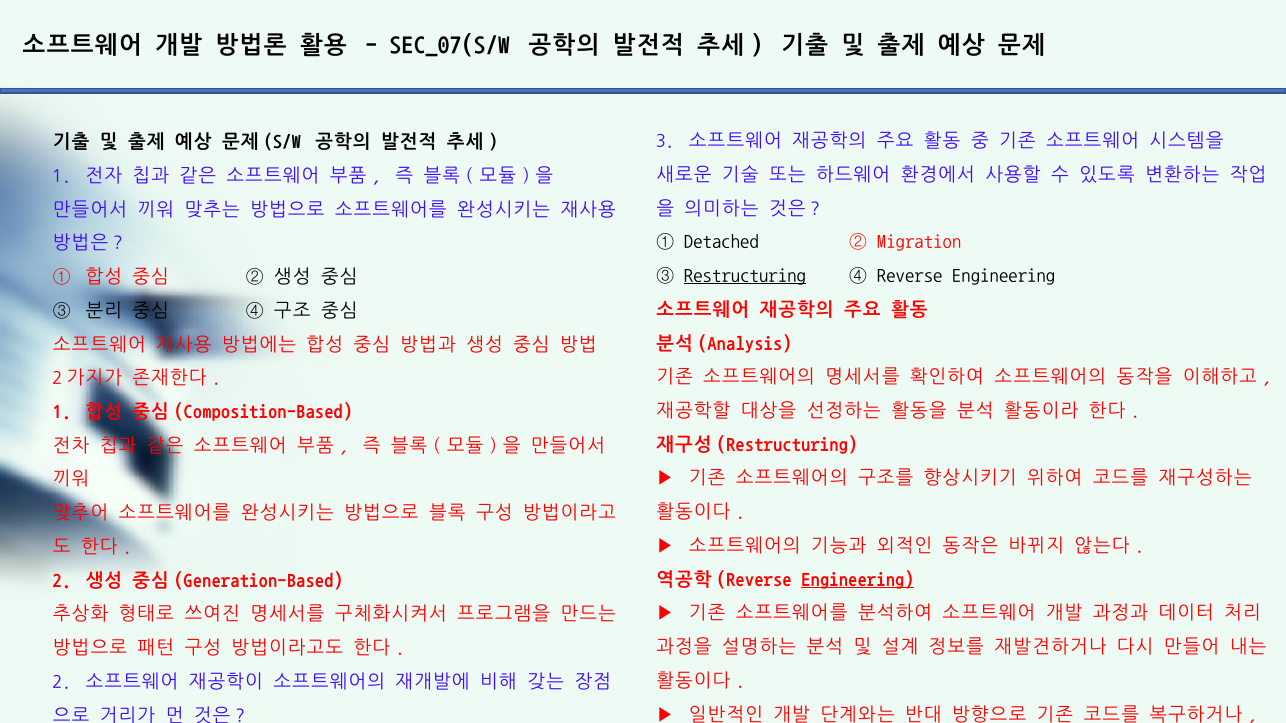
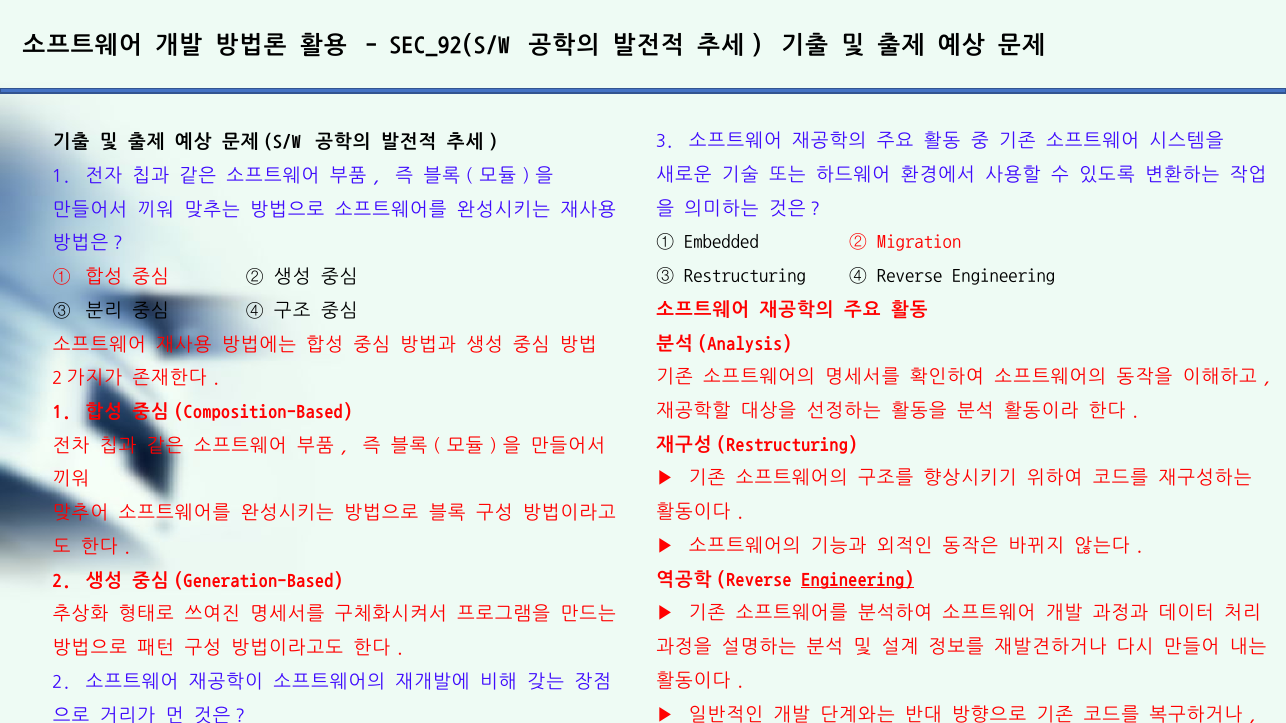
SEC_07(S/W: SEC_07(S/W -> SEC_92(S/W
Detached: Detached -> Embedded
Restructuring underline: present -> none
